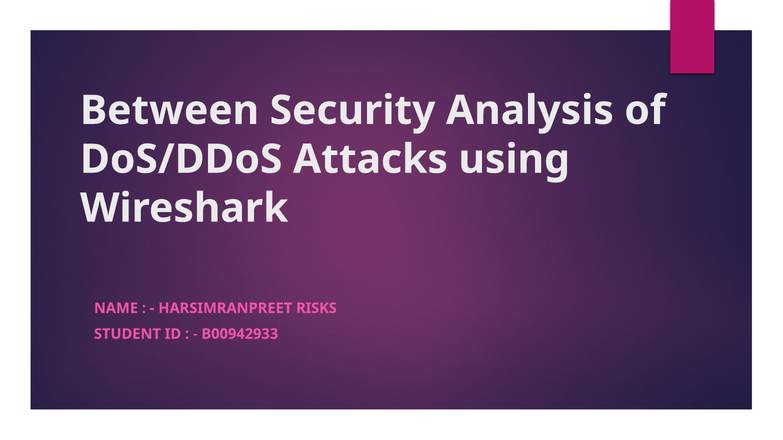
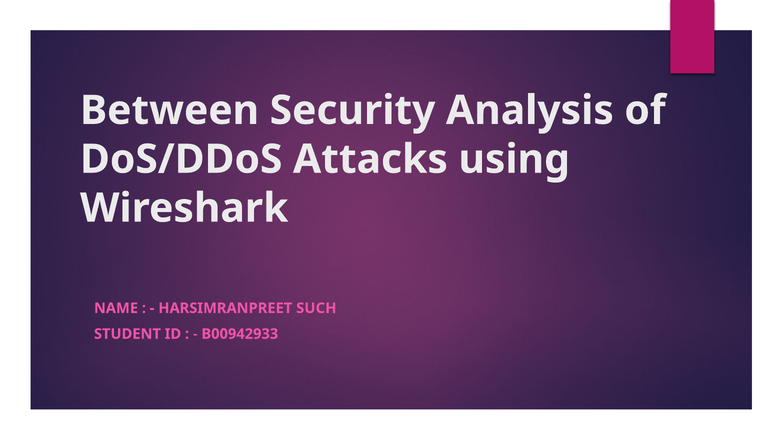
RISKS: RISKS -> SUCH
